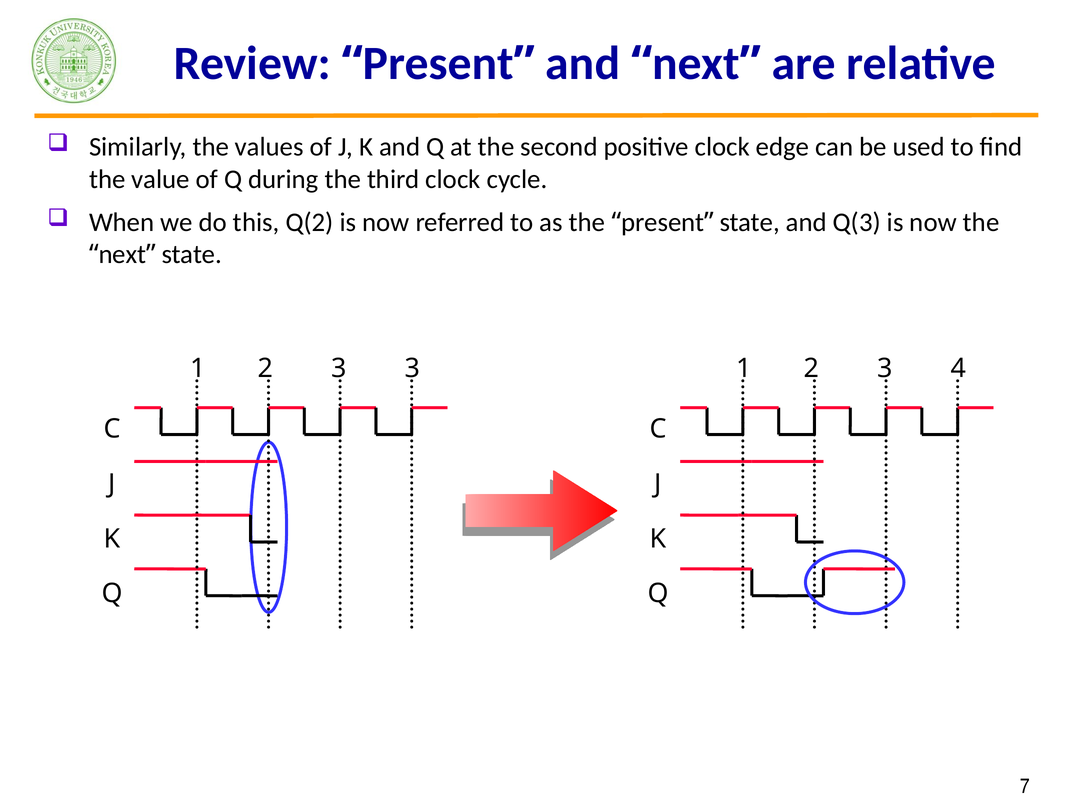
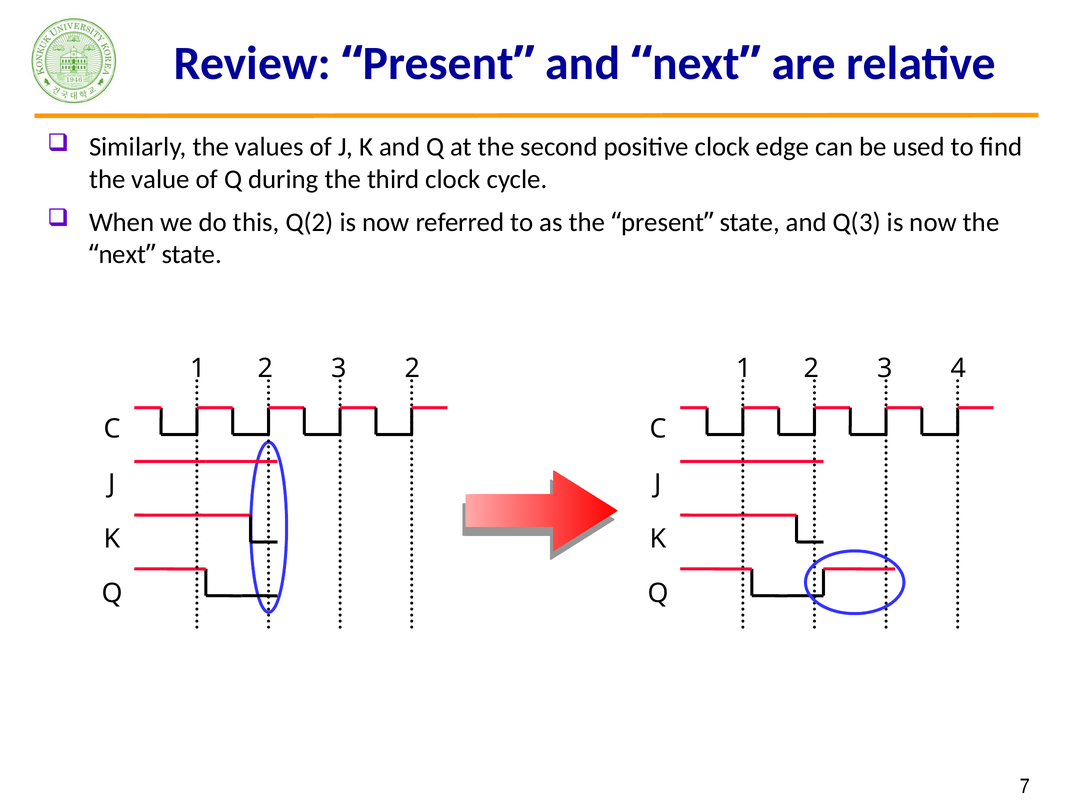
3 3: 3 -> 2
